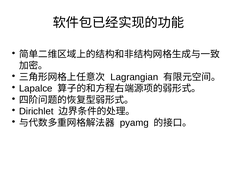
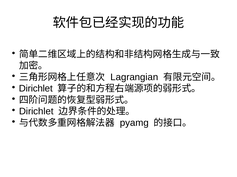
Lapalce at (36, 89): Lapalce -> Dirichlet
